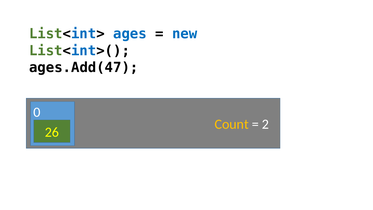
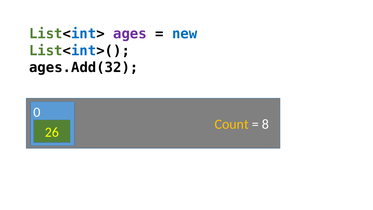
ages colour: blue -> purple
ages.Add(47: ages.Add(47 -> ages.Add(32
2: 2 -> 8
